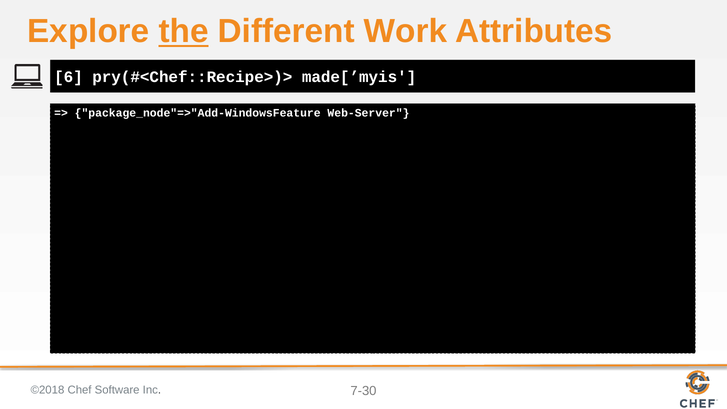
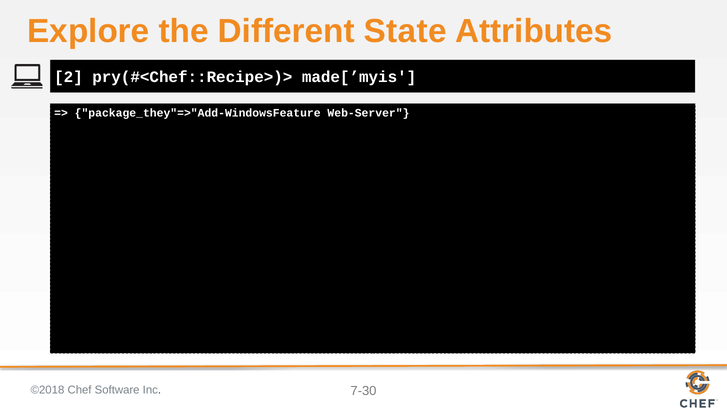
the underline: present -> none
Work: Work -> State
6: 6 -> 2
package_node"=>"Add-WindowsFeature: package_node"=>"Add-WindowsFeature -> package_they"=>"Add-WindowsFeature
